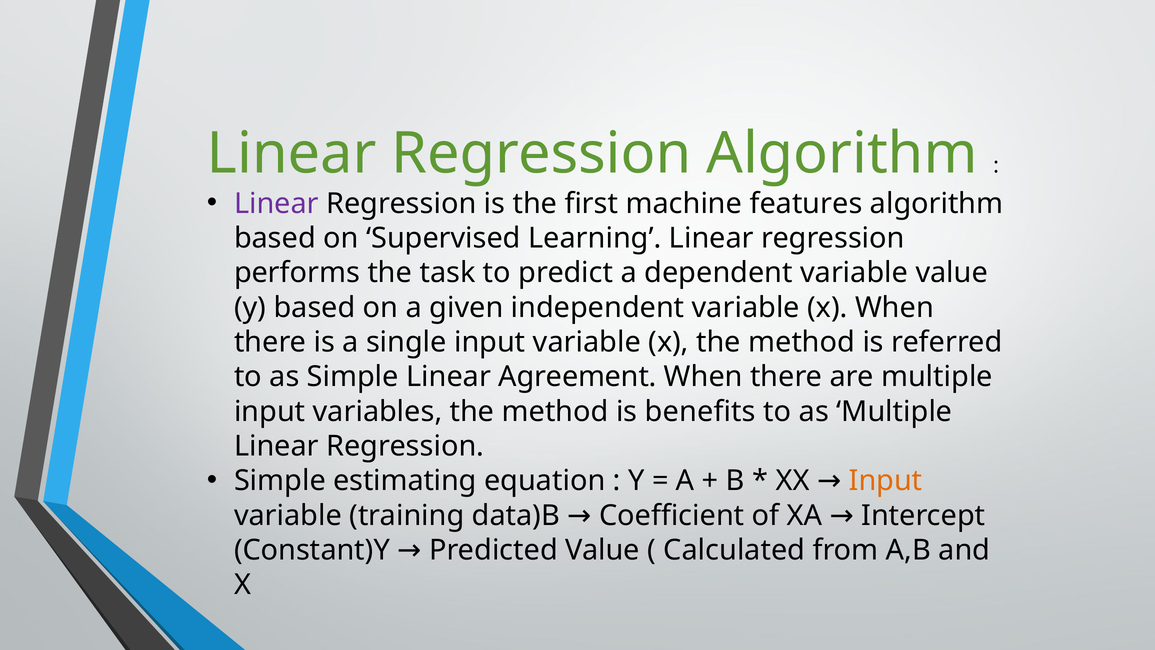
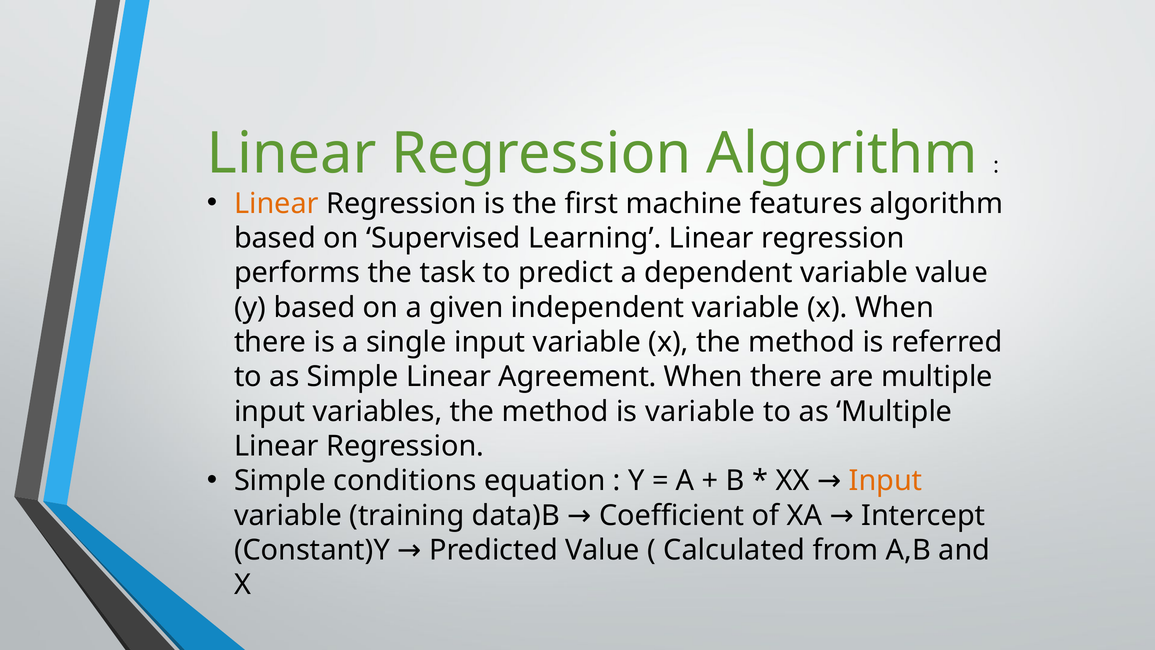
Linear at (276, 203) colour: purple -> orange
is benefits: benefits -> variable
estimating: estimating -> conditions
